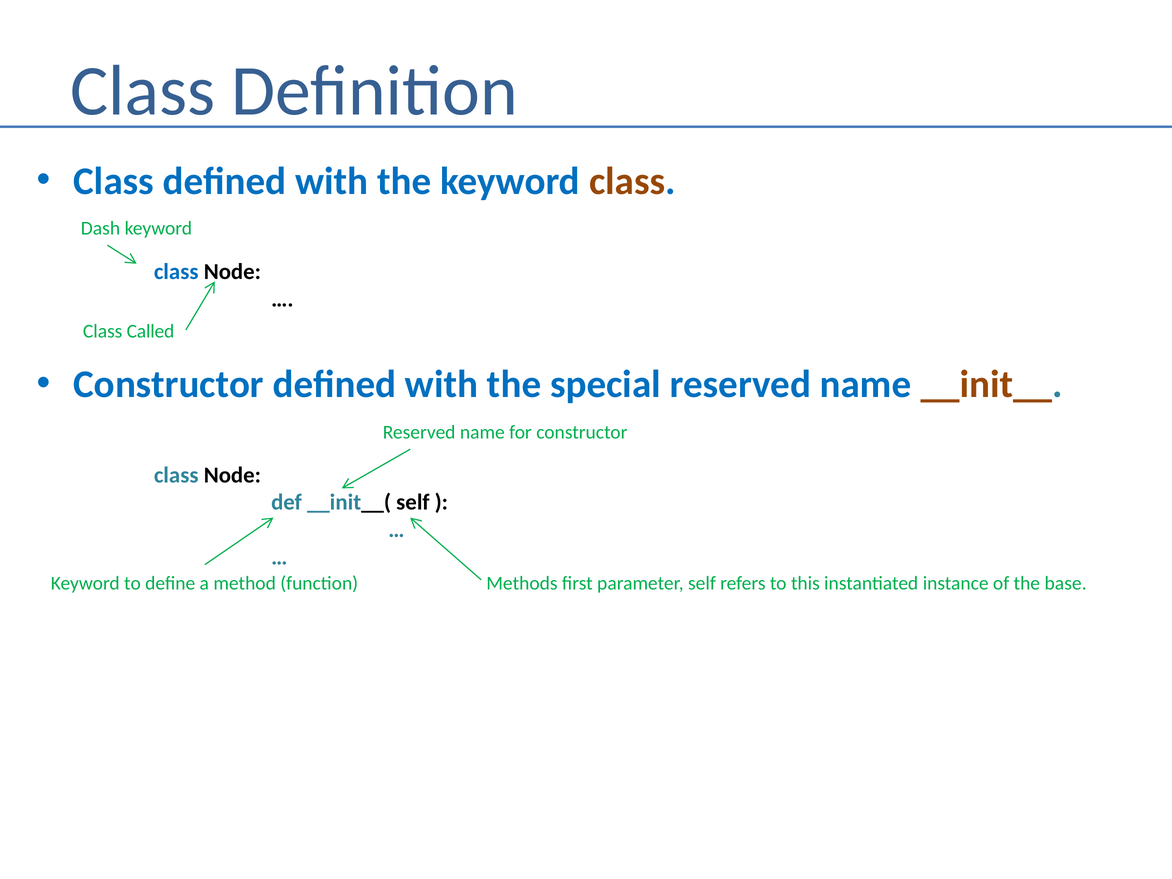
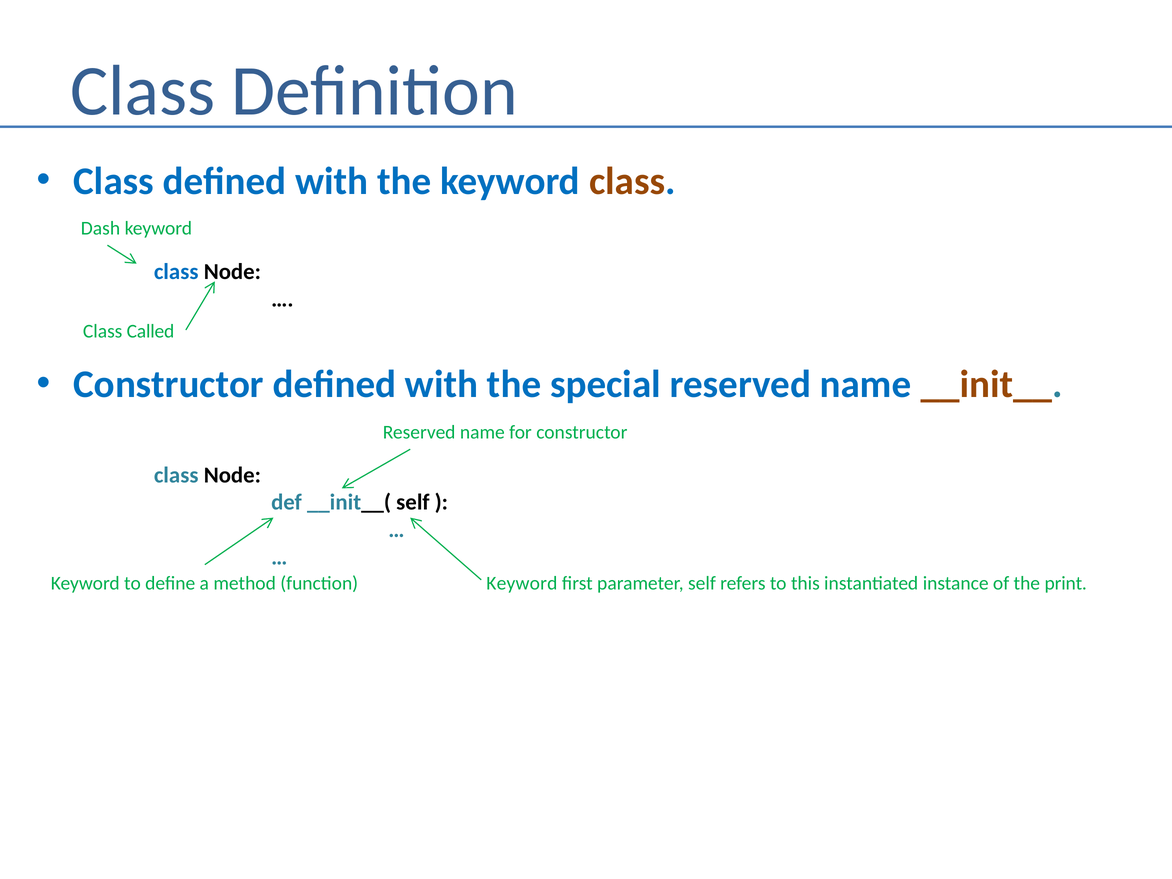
Methods at (522, 583): Methods -> Keyword
base: base -> print
